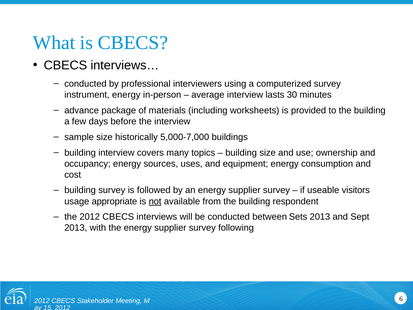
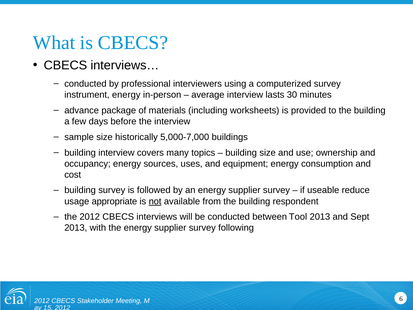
visitors: visitors -> reduce
Sets: Sets -> Tool
